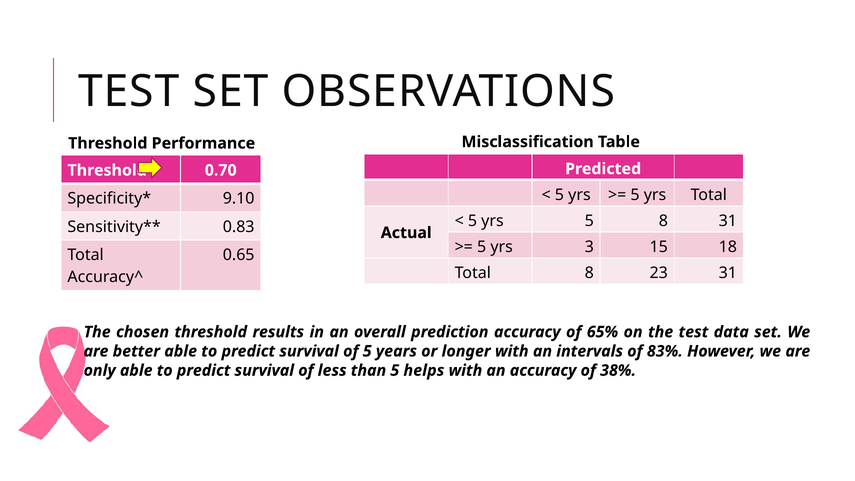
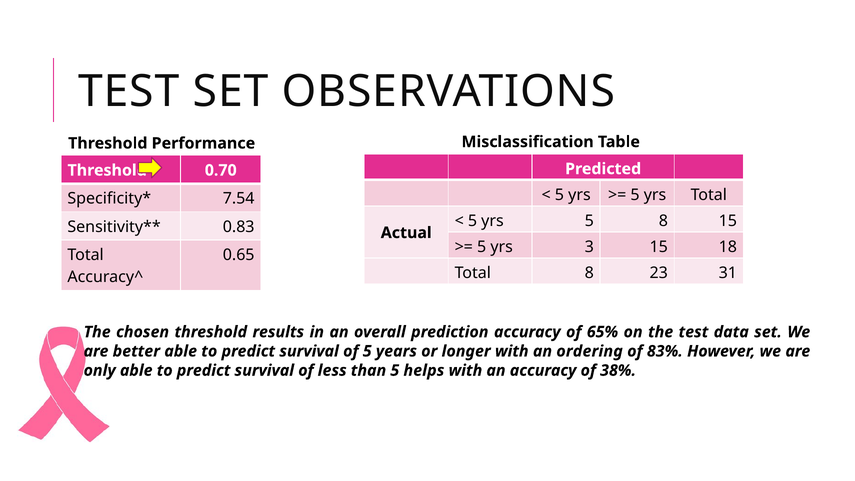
9.10: 9.10 -> 7.54
8 31: 31 -> 15
intervals: intervals -> ordering
